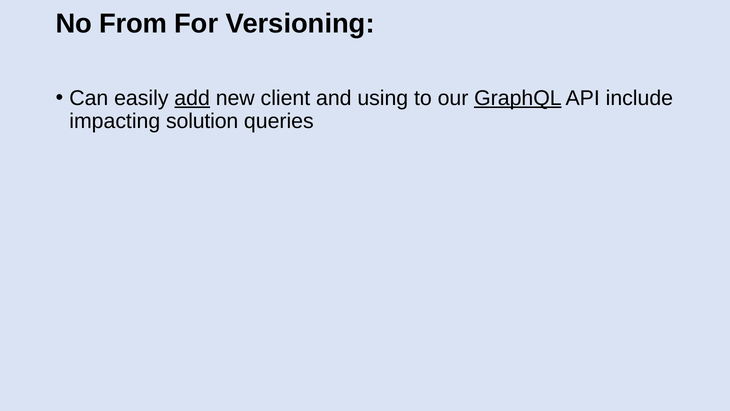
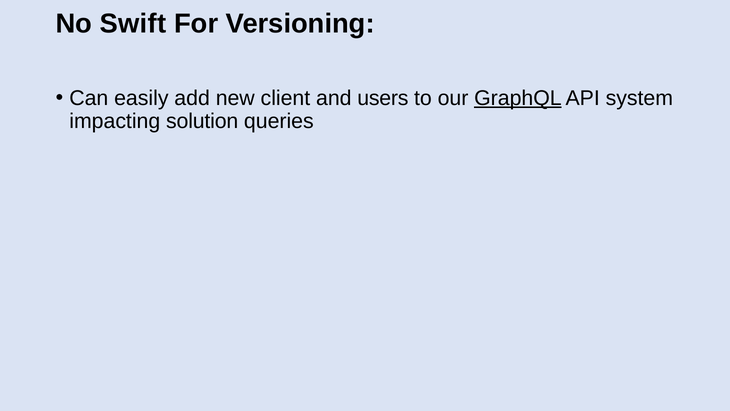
From: From -> Swift
add underline: present -> none
using: using -> users
include: include -> system
